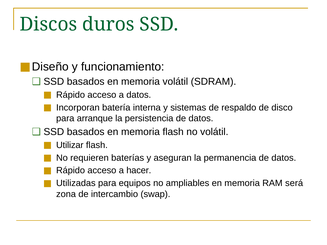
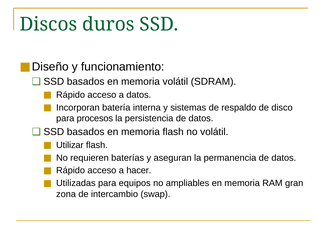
arranque: arranque -> procesos
será: será -> gran
